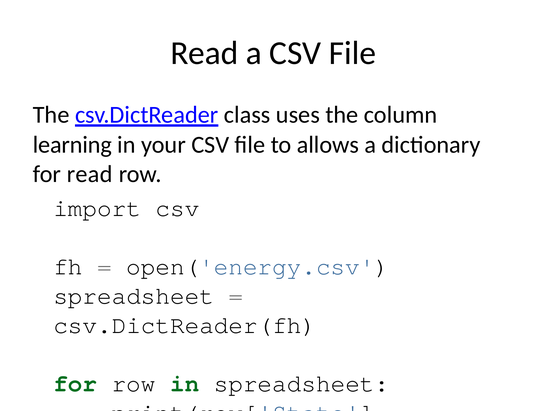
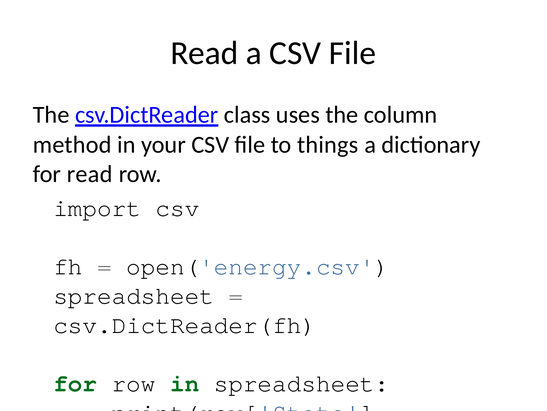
learning: learning -> method
allows: allows -> things
